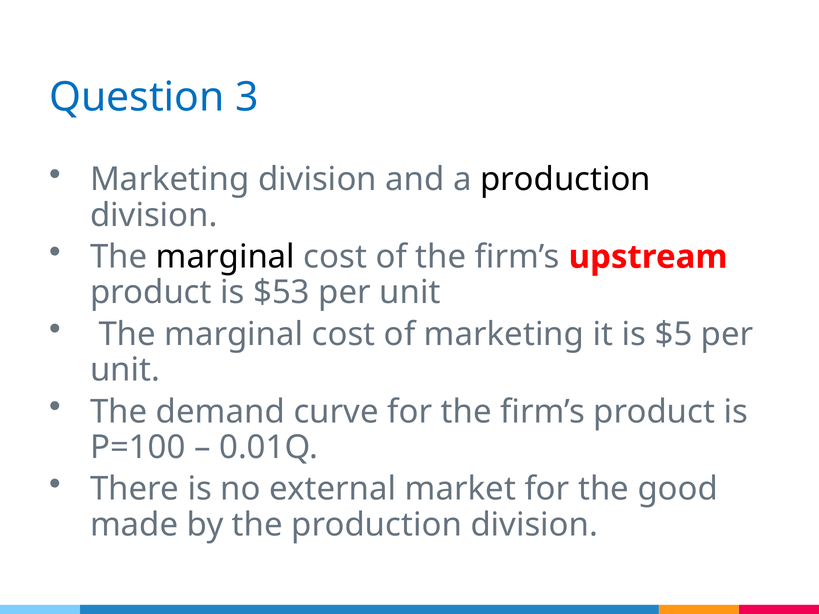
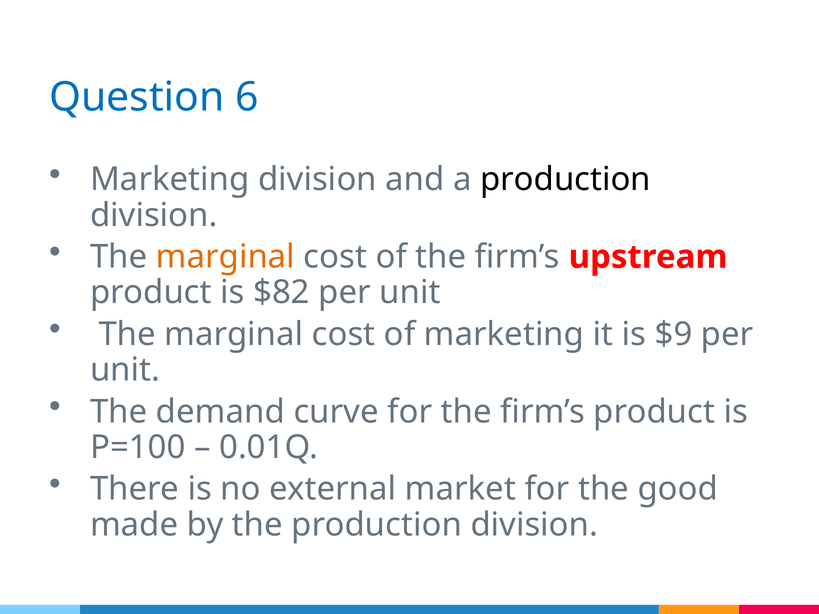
3: 3 -> 6
marginal at (225, 257) colour: black -> orange
$53: $53 -> $82
$5: $5 -> $9
